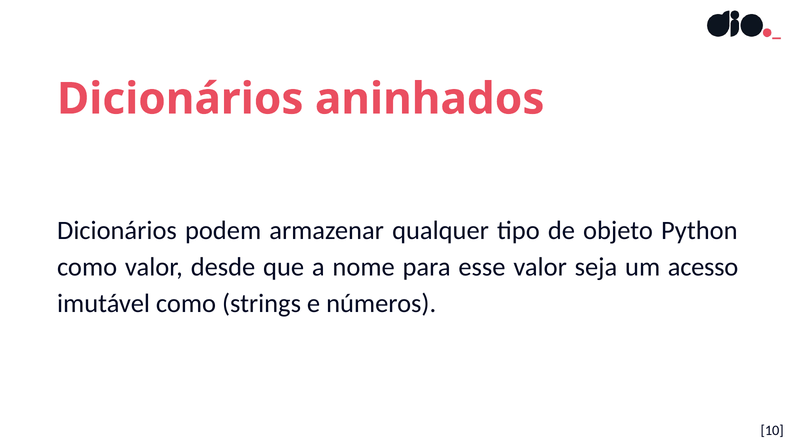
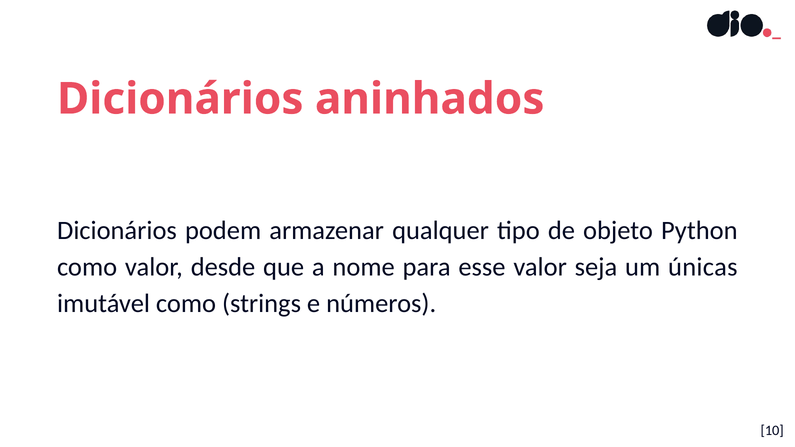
acesso: acesso -> únicas
